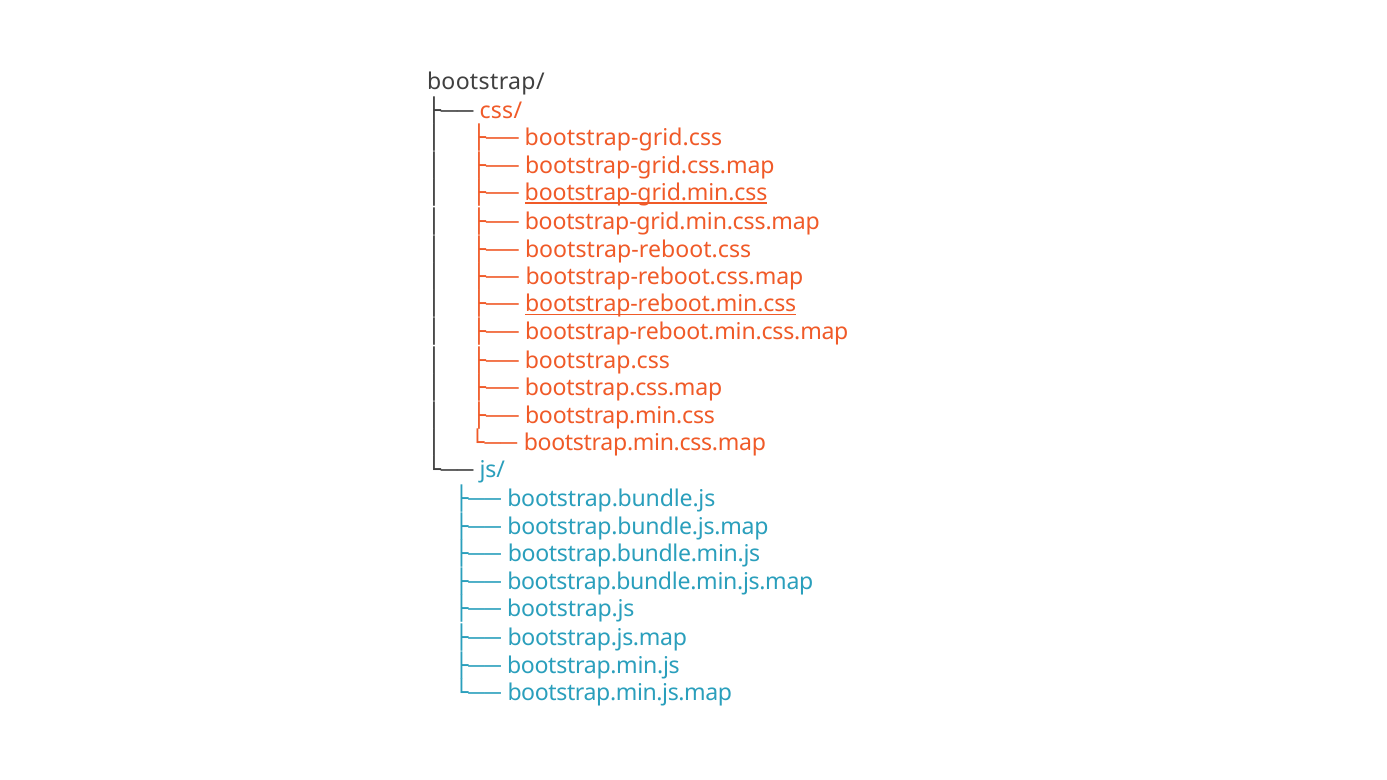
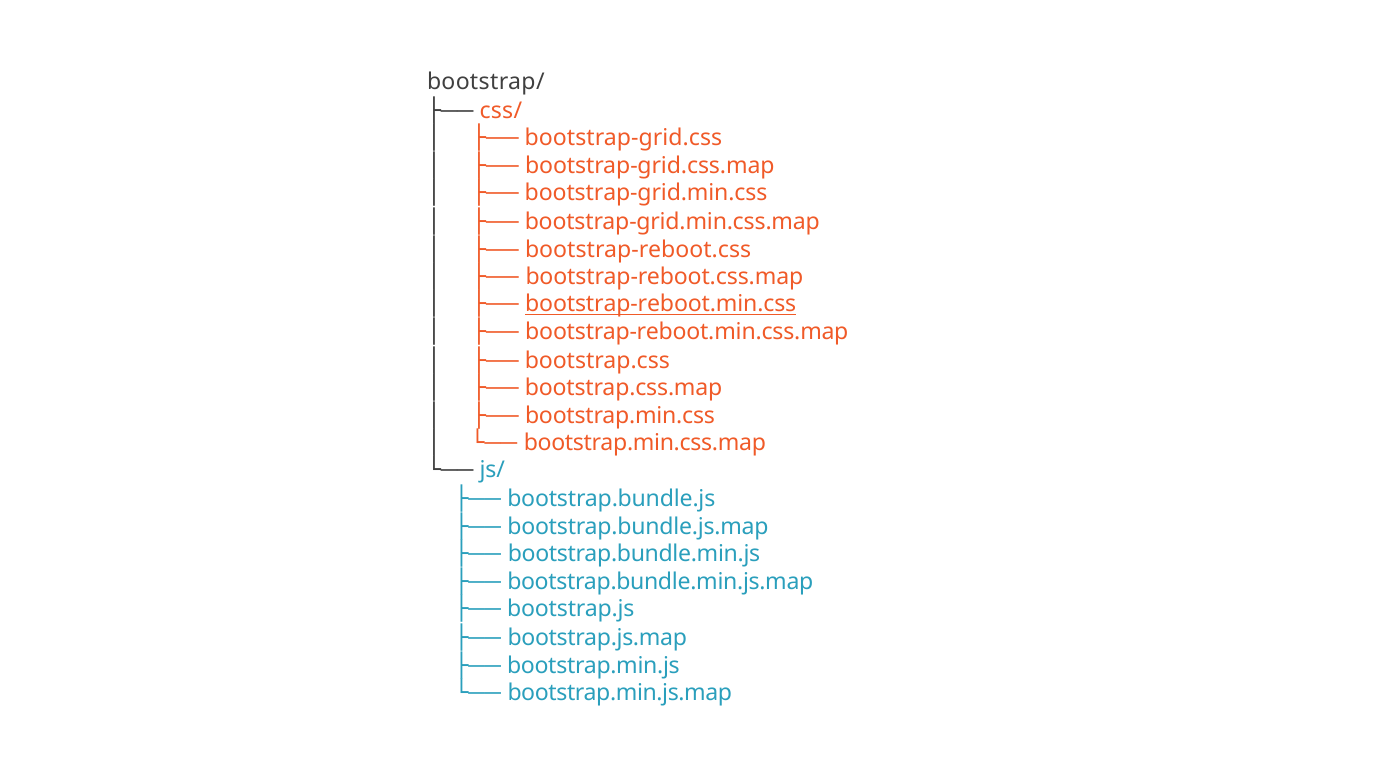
bootstrap-grid.min.css underline: present -> none
